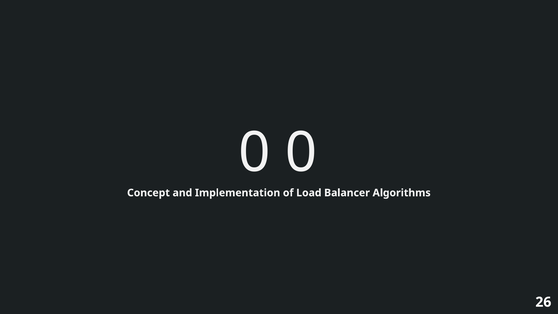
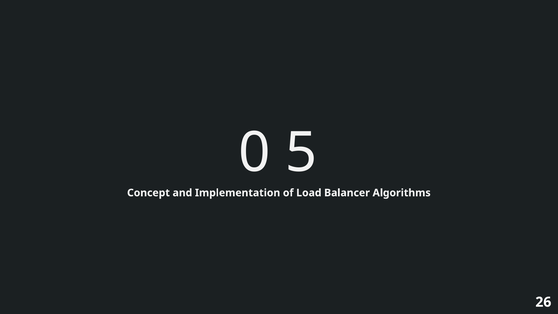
0 0: 0 -> 5
